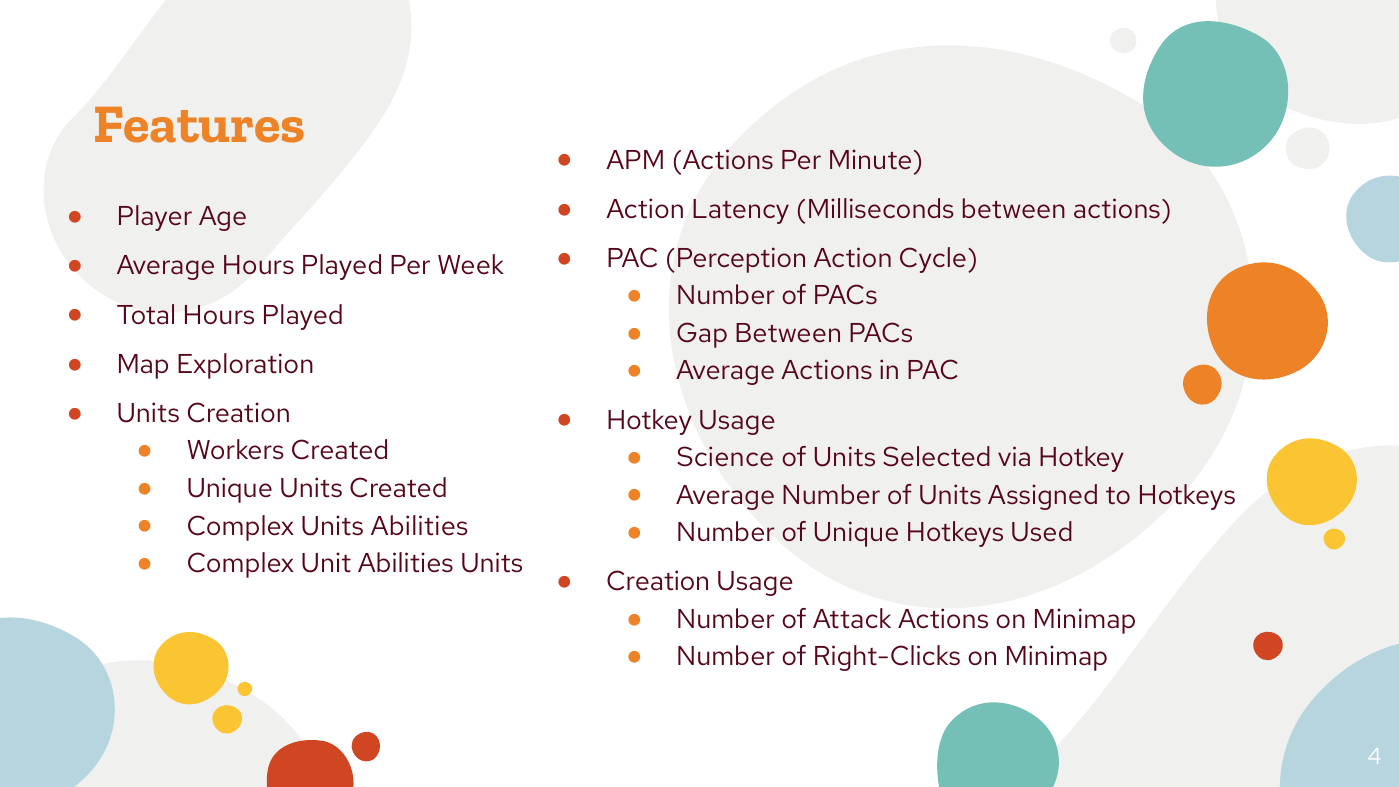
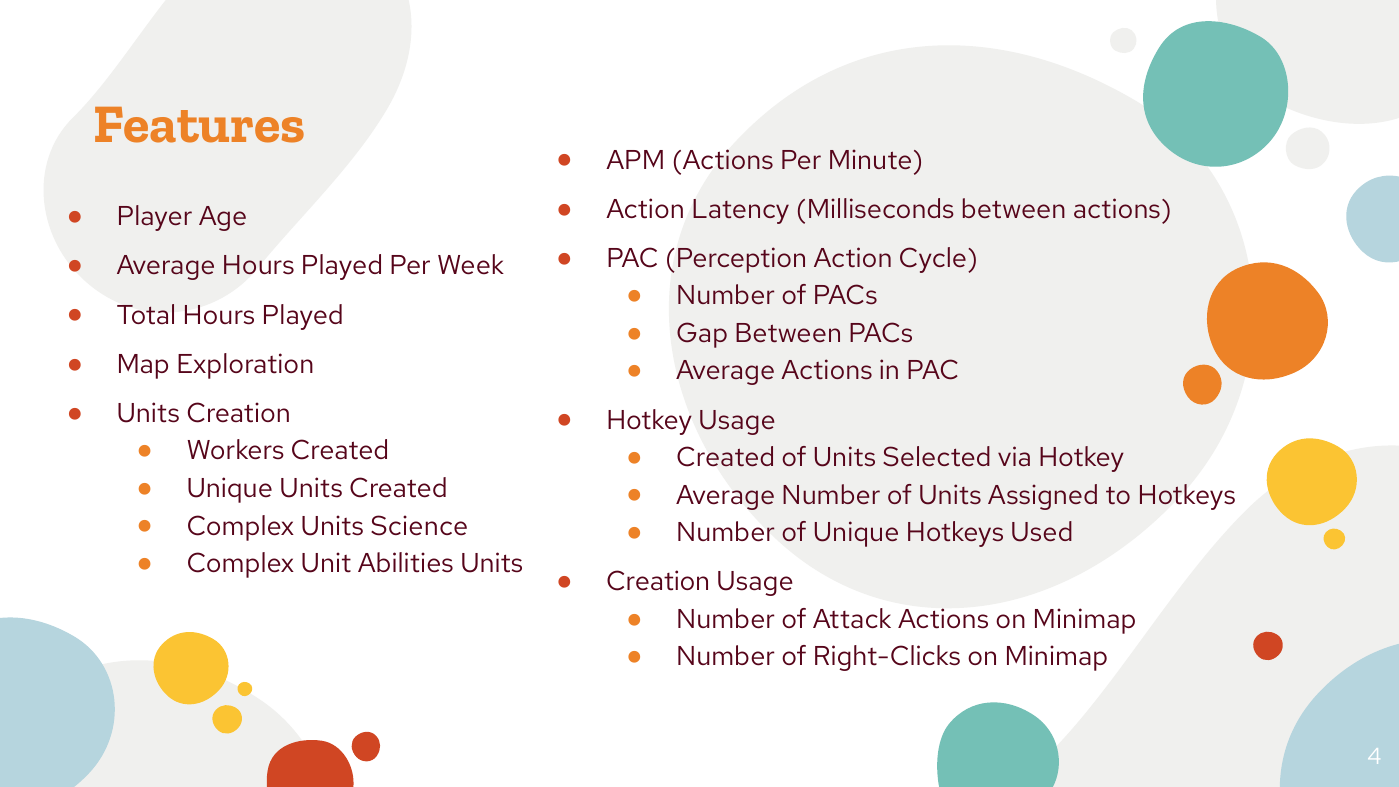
Science at (725, 458): Science -> Created
Units Abilities: Abilities -> Science
